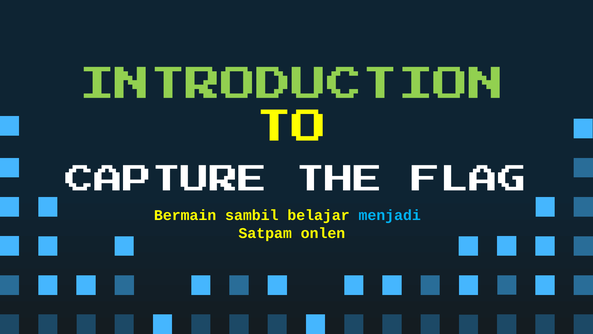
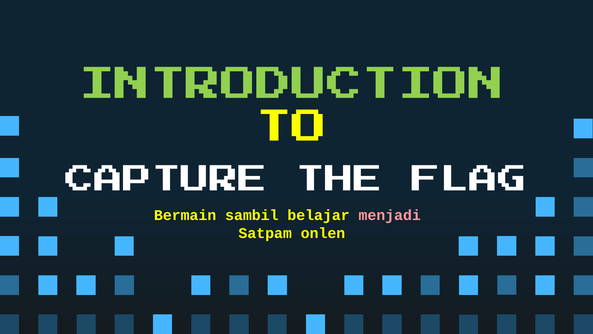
menjadi colour: light blue -> pink
